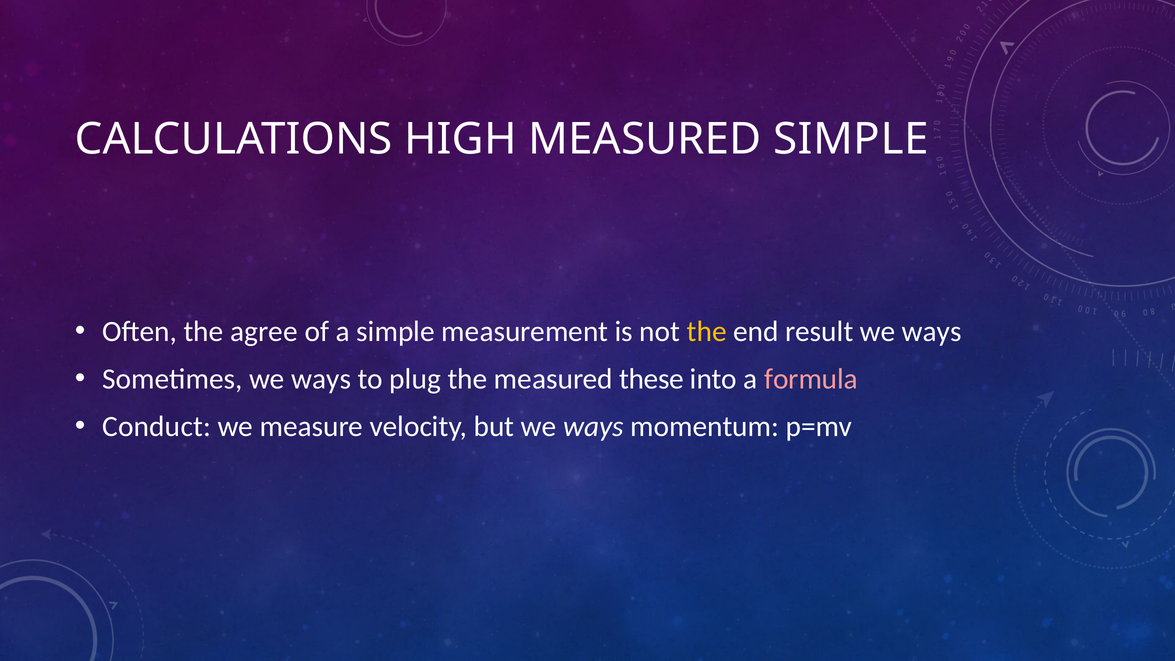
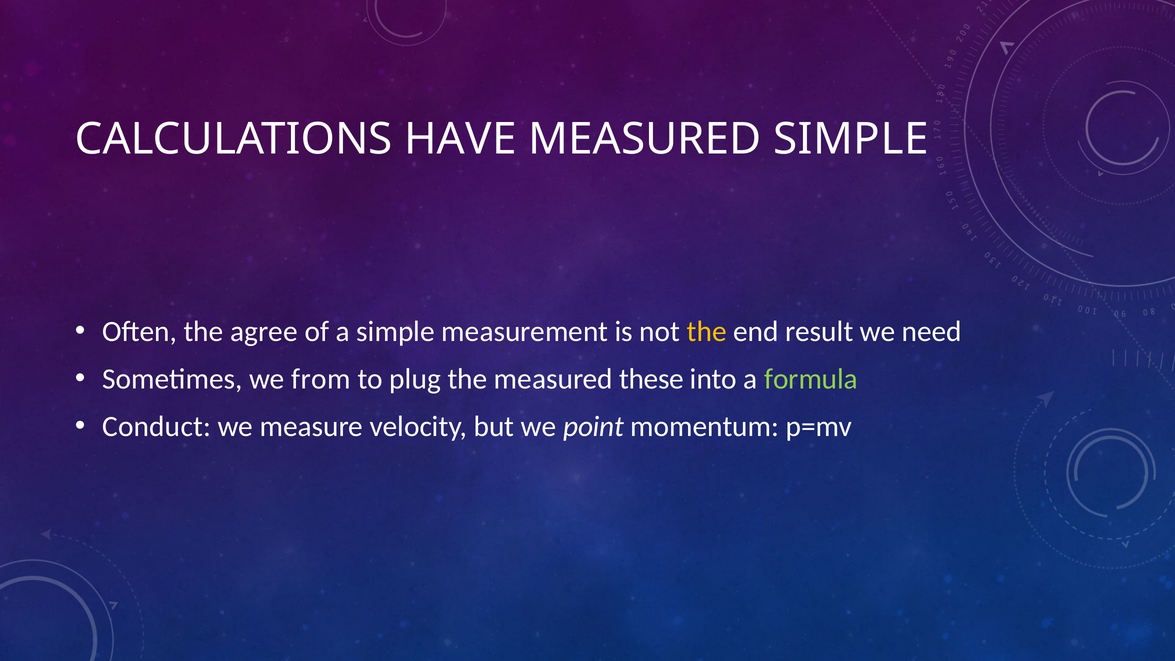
HIGH: HIGH -> HAVE
result we ways: ways -> need
Sometimes we ways: ways -> from
formula colour: pink -> light green
but we ways: ways -> point
